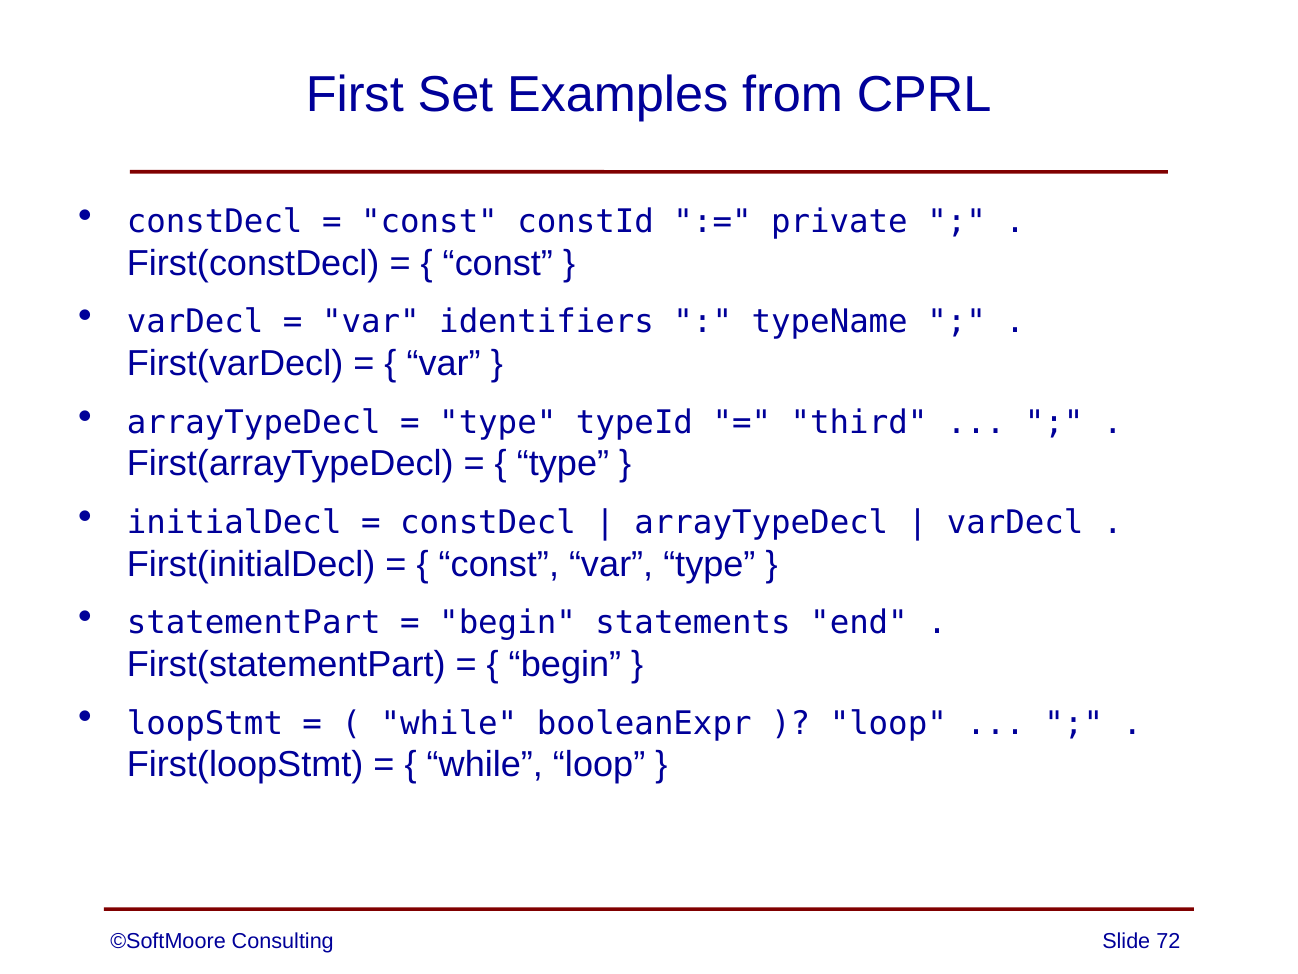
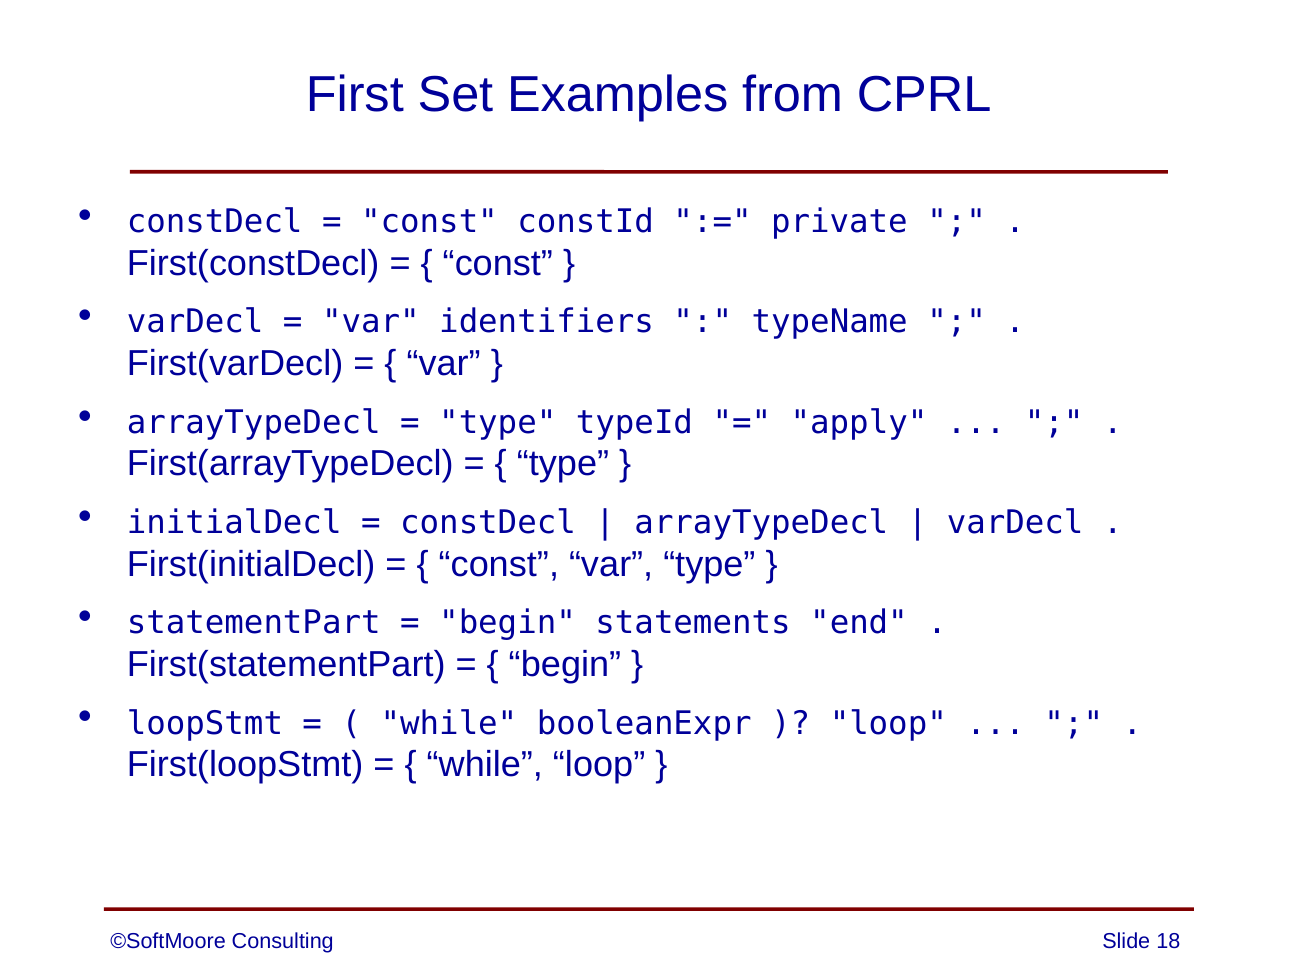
third: third -> apply
72: 72 -> 18
